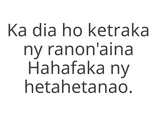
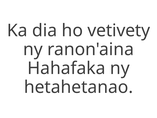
ketraka: ketraka -> vetivety
